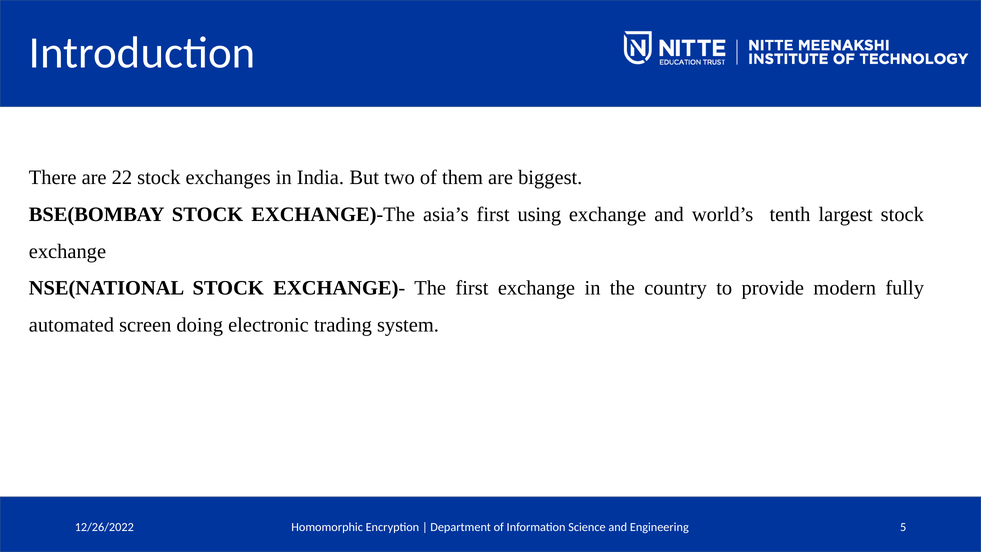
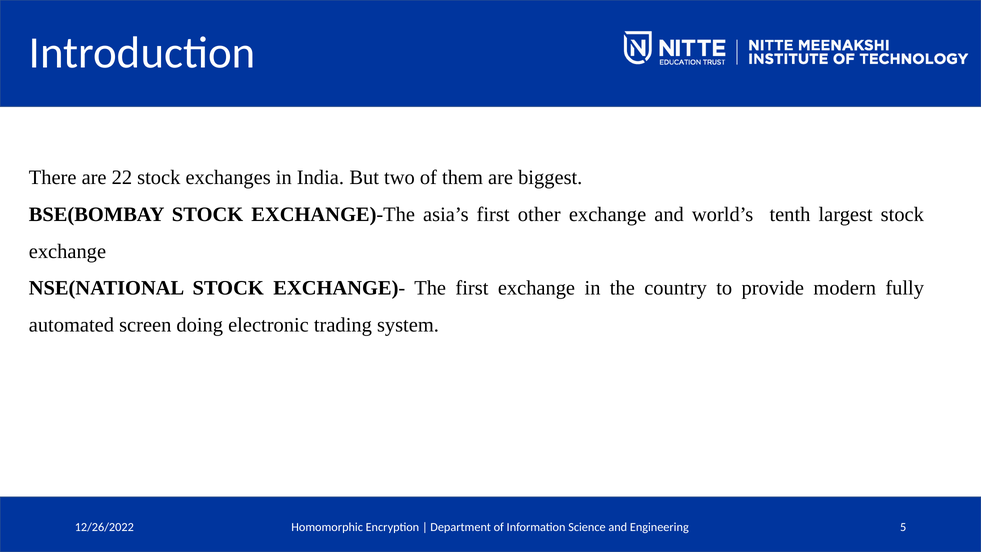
using: using -> other
